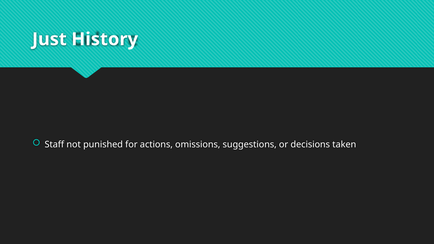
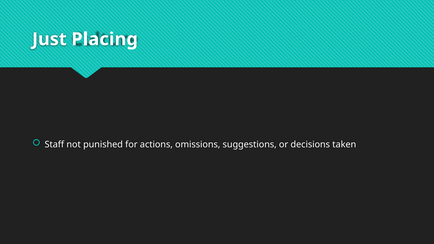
History: History -> Placing
